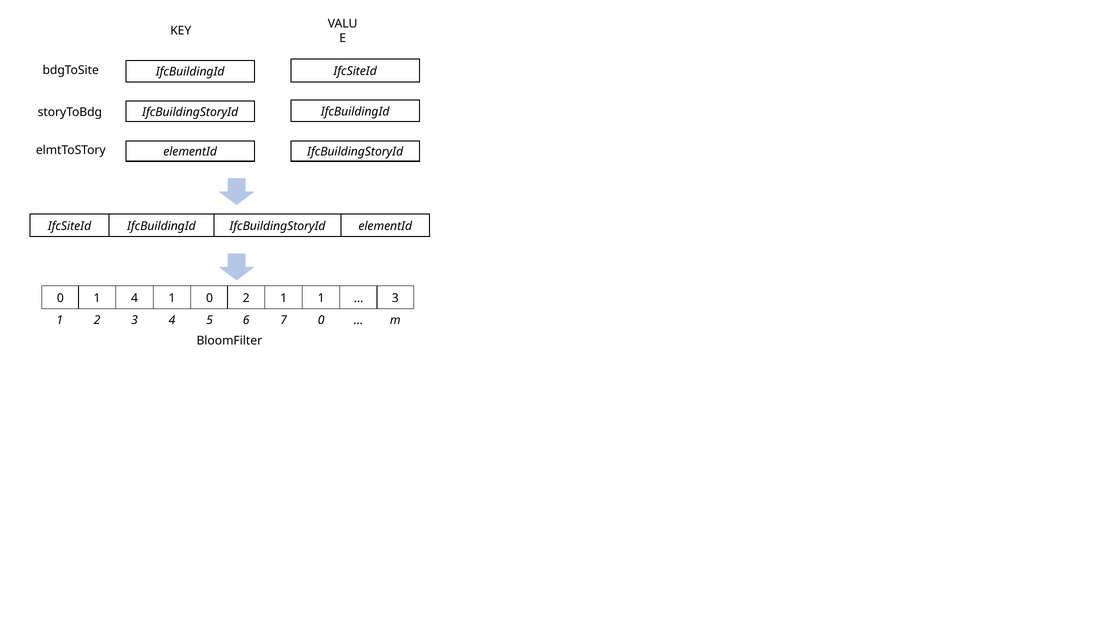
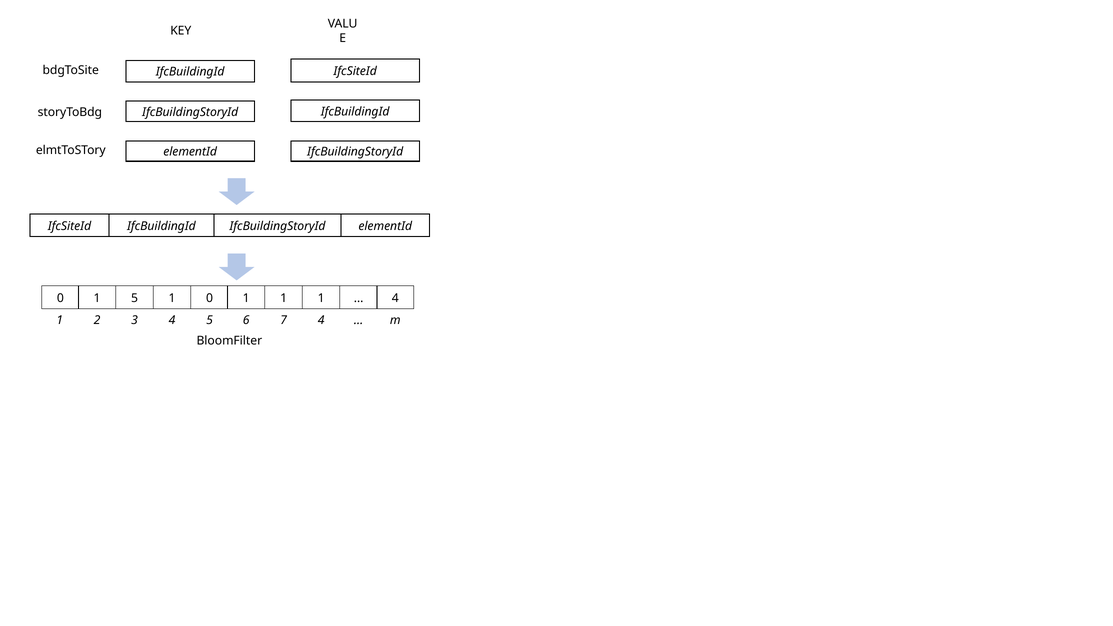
1 4: 4 -> 5
1 0 2: 2 -> 1
3 at (395, 298): 3 -> 4
7 0: 0 -> 4
